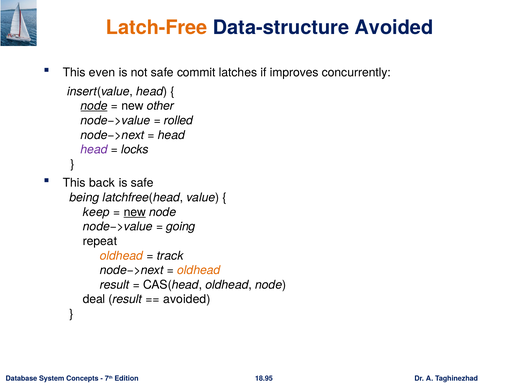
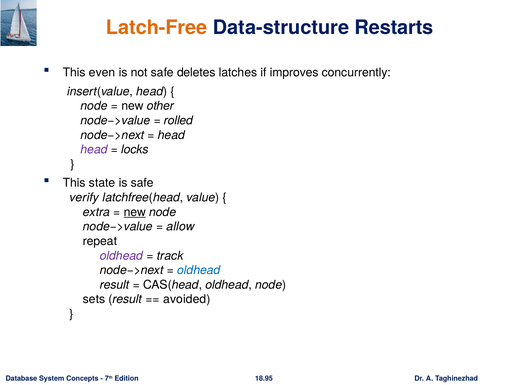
Data-structure Avoided: Avoided -> Restarts
commit: commit -> deletes
node at (94, 106) underline: present -> none
back: back -> state
being: being -> verify
keep: keep -> extra
going: going -> allow
oldhead at (121, 256) colour: orange -> purple
oldhead at (199, 270) colour: orange -> blue
deal: deal -> sets
